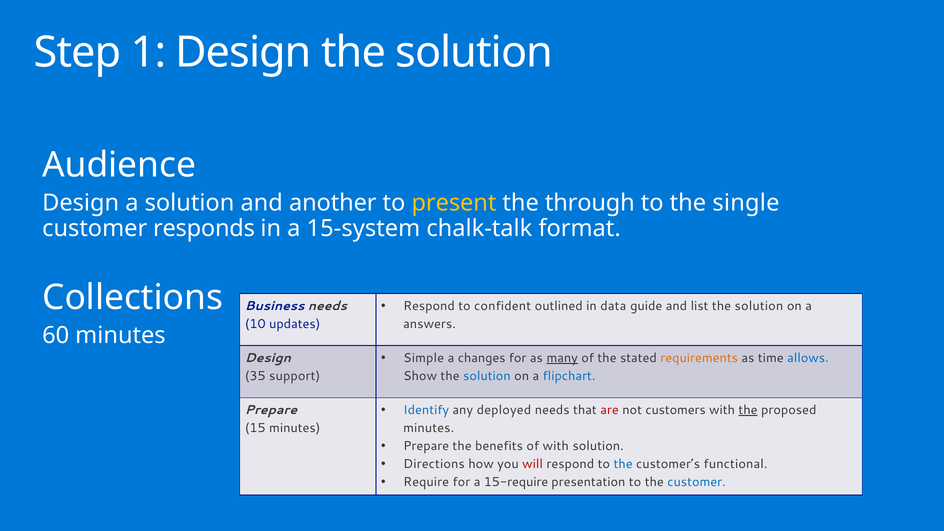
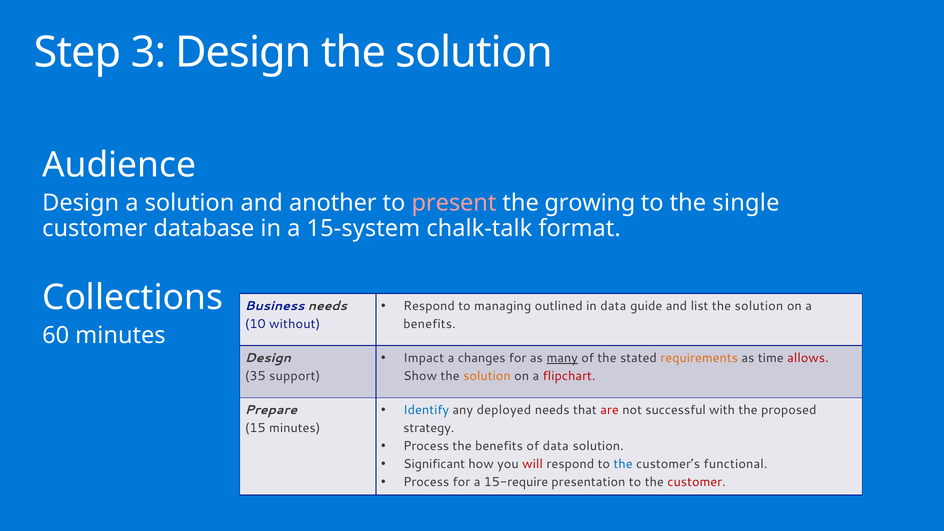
1: 1 -> 3
present colour: yellow -> pink
through: through -> growing
responds: responds -> database
confident: confident -> managing
updates: updates -> without
answers at (430, 324): answers -> benefits
Simple: Simple -> Impact
allows colour: blue -> red
solution at (487, 376) colour: blue -> orange
flipchart colour: blue -> red
customers: customers -> successful
the at (748, 410) underline: present -> none
minutes at (429, 428): minutes -> strategy
Prepare at (426, 446): Prepare -> Process
of with: with -> data
Directions: Directions -> Significant
Require at (426, 482): Require -> Process
customer at (697, 482) colour: blue -> red
